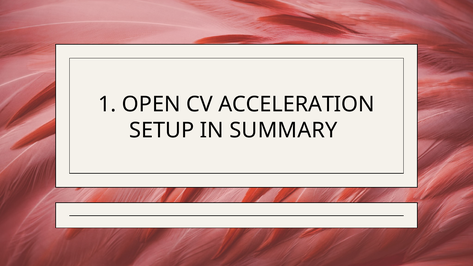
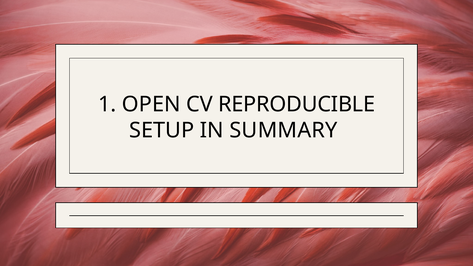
ACCELERATION: ACCELERATION -> REPRODUCIBLE
